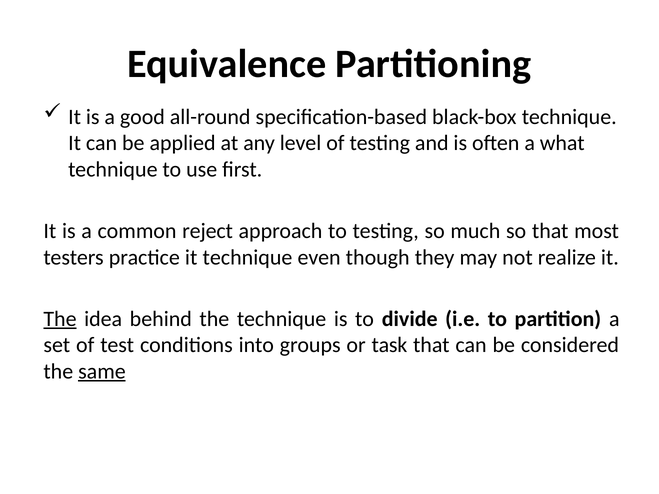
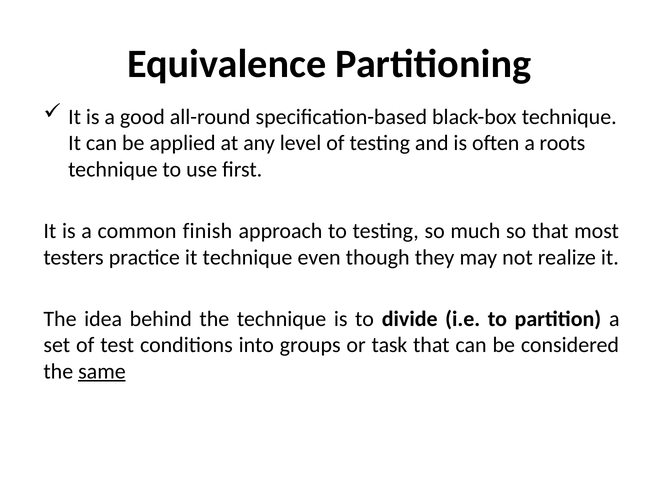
what: what -> roots
reject: reject -> finish
The at (60, 319) underline: present -> none
